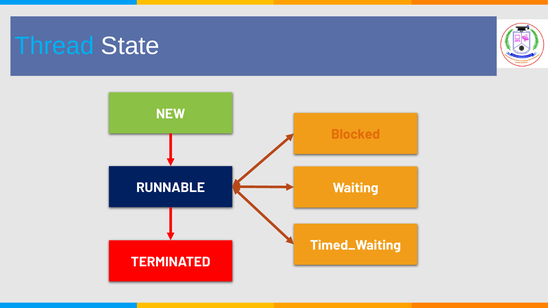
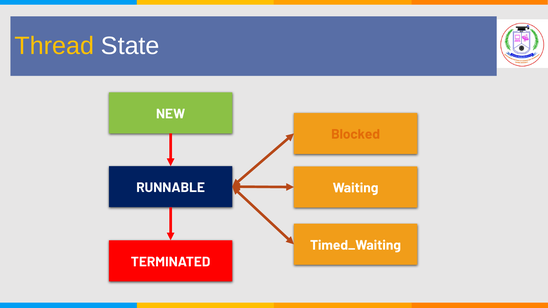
Thread colour: light blue -> yellow
